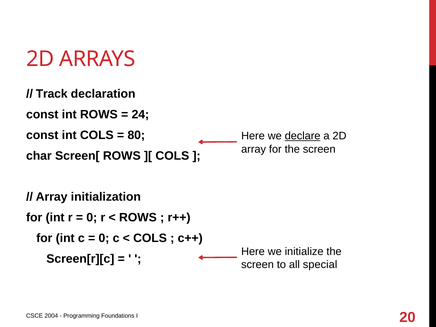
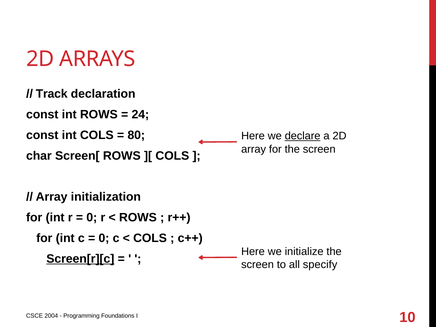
Screen[r][c underline: none -> present
special: special -> specify
20: 20 -> 10
